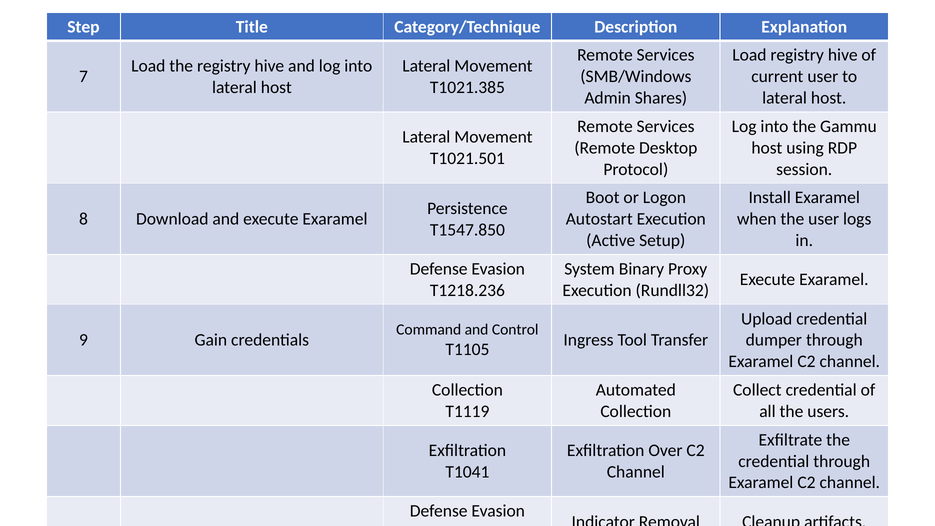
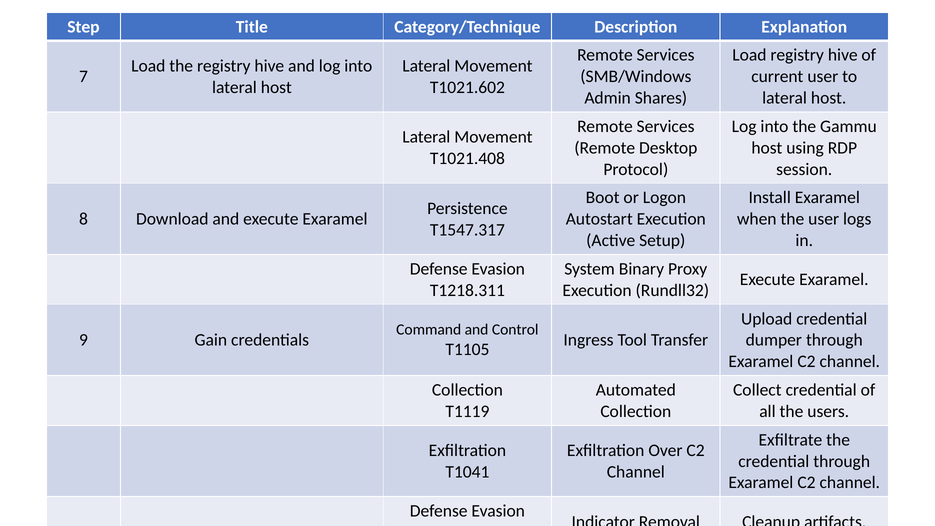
T1021.385: T1021.385 -> T1021.602
T1021.501: T1021.501 -> T1021.408
T1547.850: T1547.850 -> T1547.317
T1218.236: T1218.236 -> T1218.311
